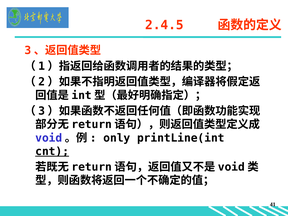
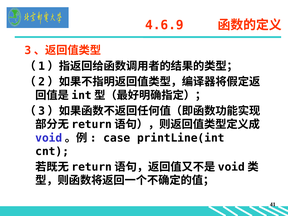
2.4.5: 2.4.5 -> 4.6.9
only: only -> case
cnt underline: present -> none
